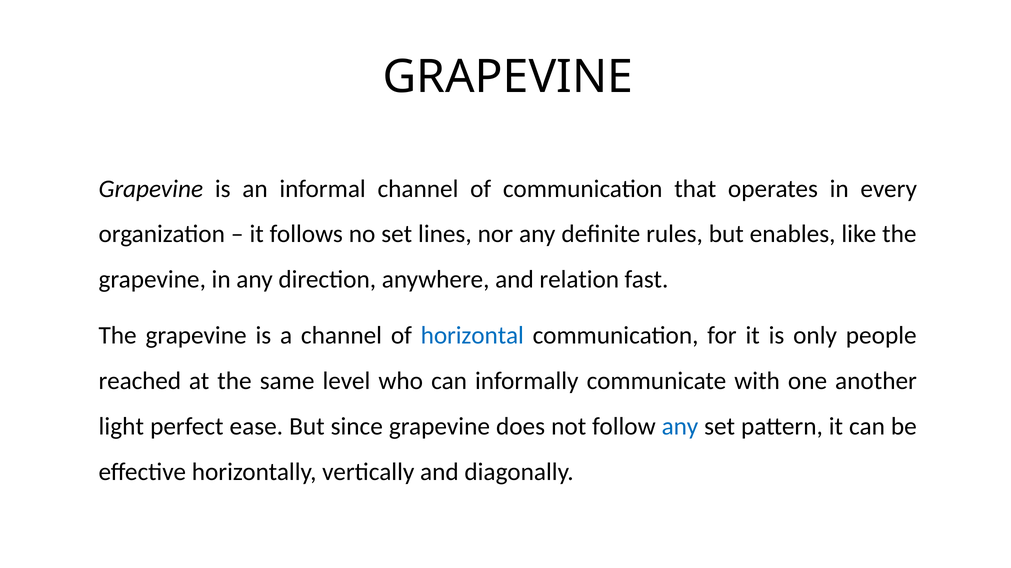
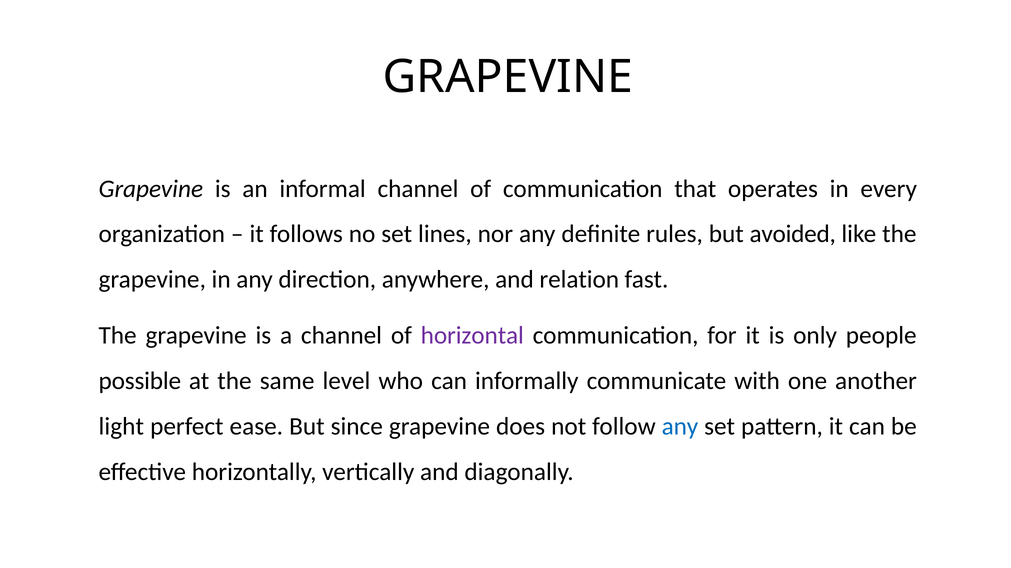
enables: enables -> avoided
horizontal colour: blue -> purple
reached: reached -> possible
